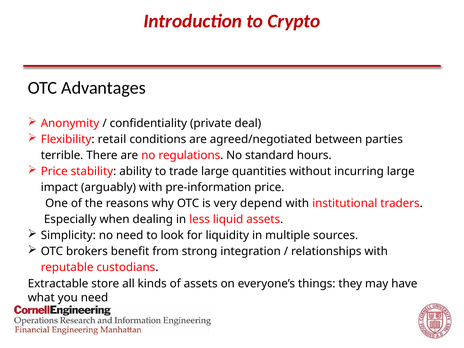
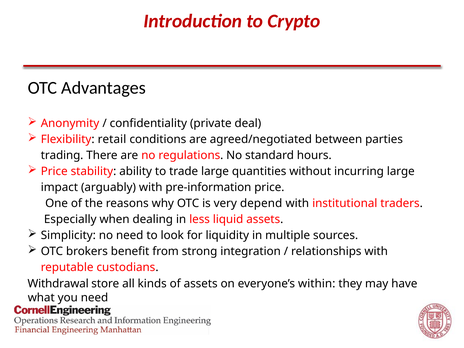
terrible: terrible -> trading
Extractable: Extractable -> Withdrawal
things: things -> within
